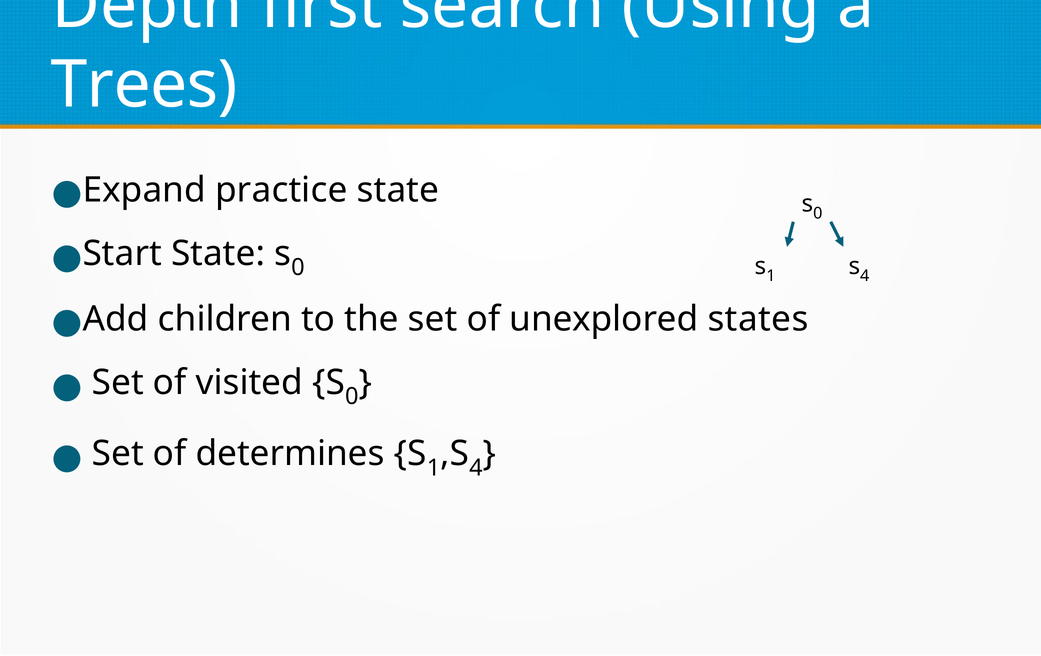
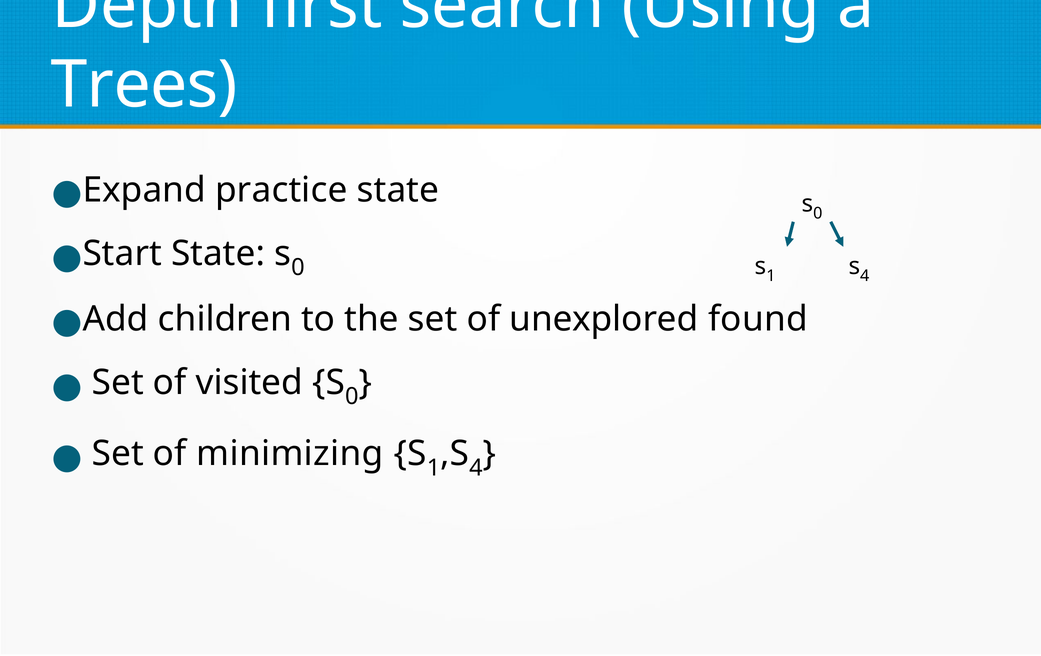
states: states -> found
determines: determines -> minimizing
